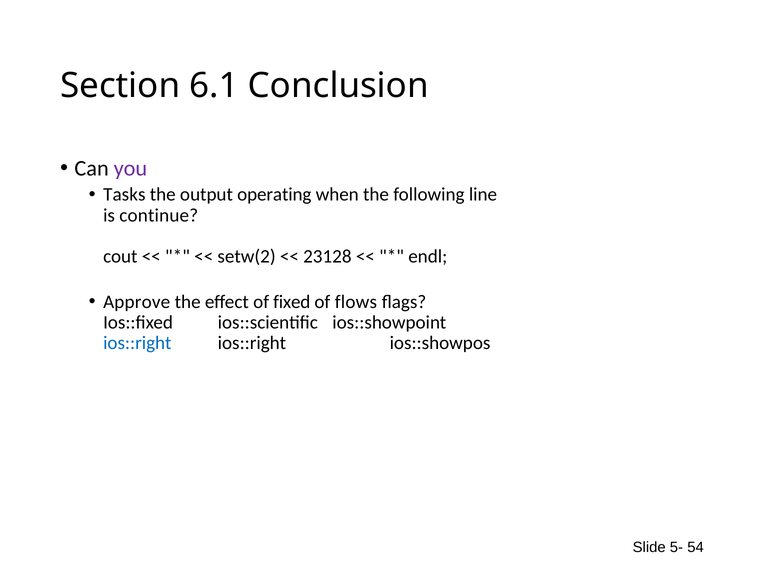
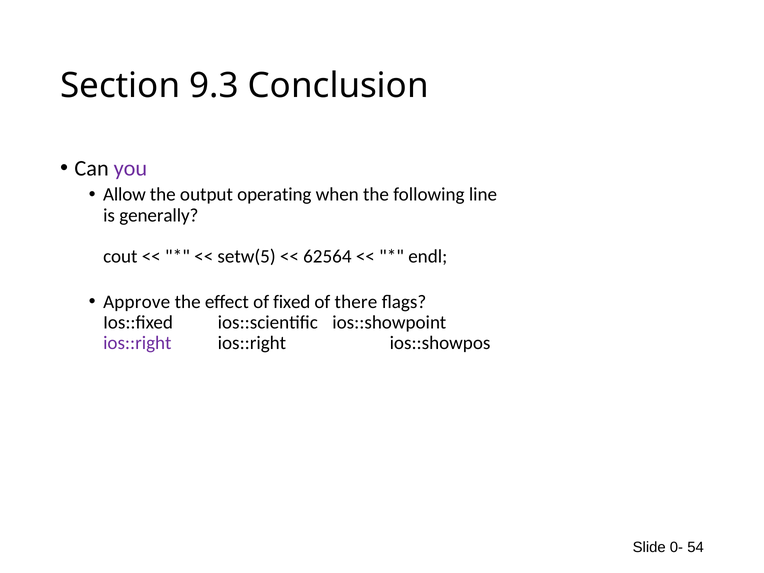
6.1: 6.1 -> 9.3
Tasks: Tasks -> Allow
continue: continue -> generally
setw(2: setw(2 -> setw(5
23128: 23128 -> 62564
flows: flows -> there
ios::right at (137, 343) colour: blue -> purple
5-: 5- -> 0-
